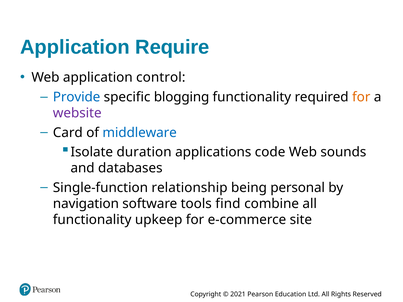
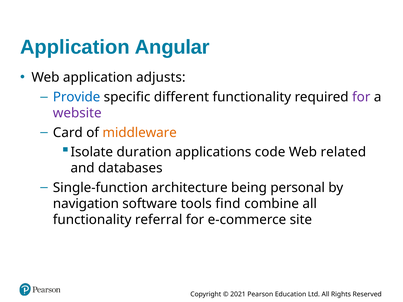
Require: Require -> Angular
control: control -> adjusts
blogging: blogging -> different
for at (361, 97) colour: orange -> purple
middleware colour: blue -> orange
sounds: sounds -> related
relationship: relationship -> architecture
upkeep: upkeep -> referral
